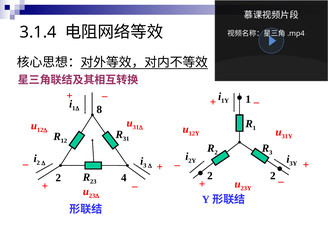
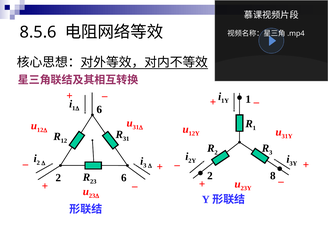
3.1.4: 3.1.4 -> 8.5.6
8 at (99, 109): 8 -> 6
2 2: 2 -> 8
2 4: 4 -> 6
